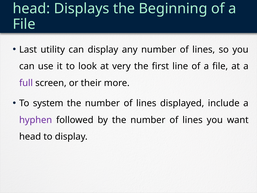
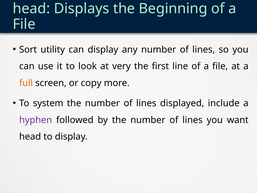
Last: Last -> Sort
full colour: purple -> orange
their: their -> copy
